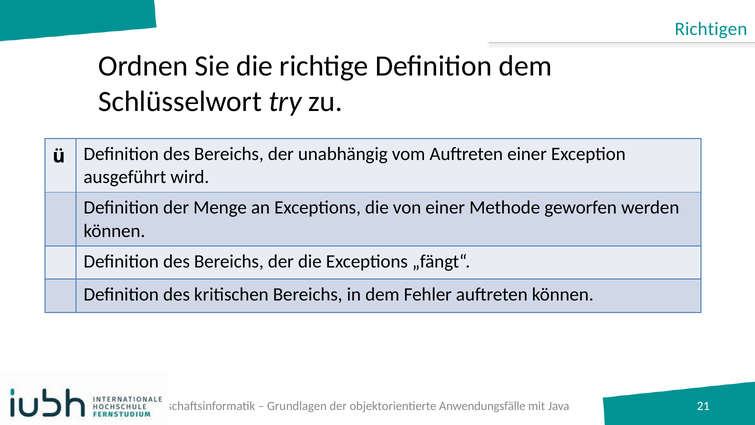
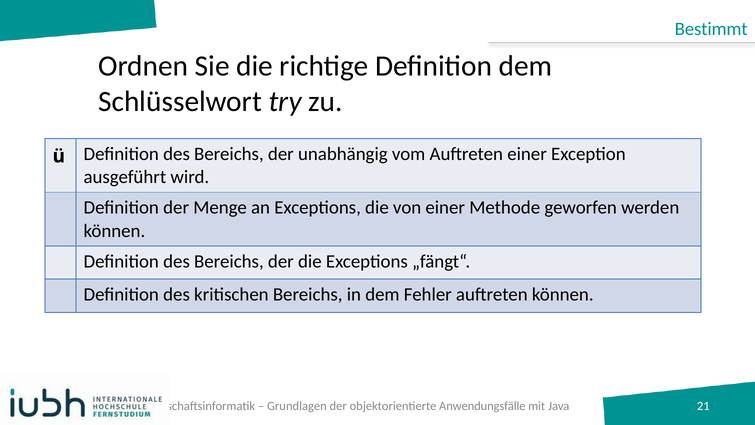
Richtigen: Richtigen -> Bestimmt
